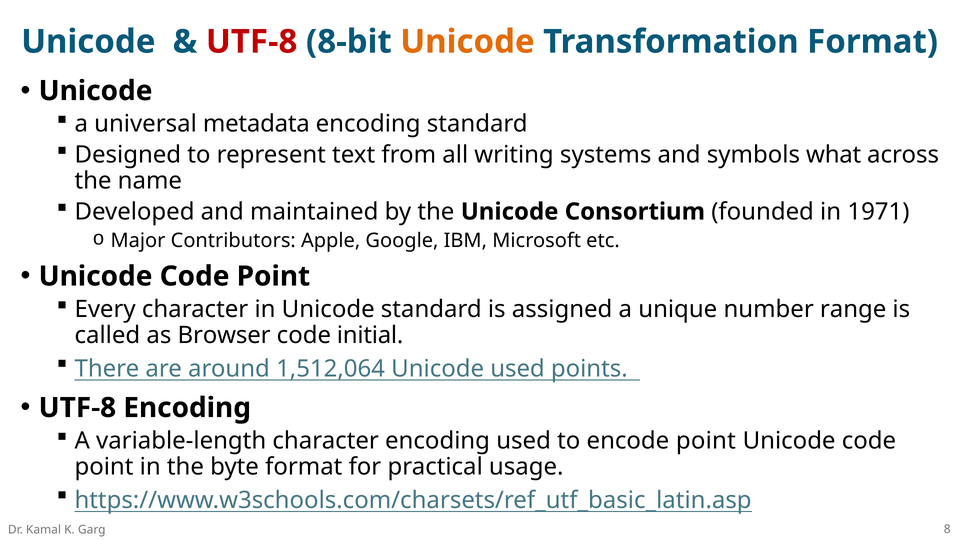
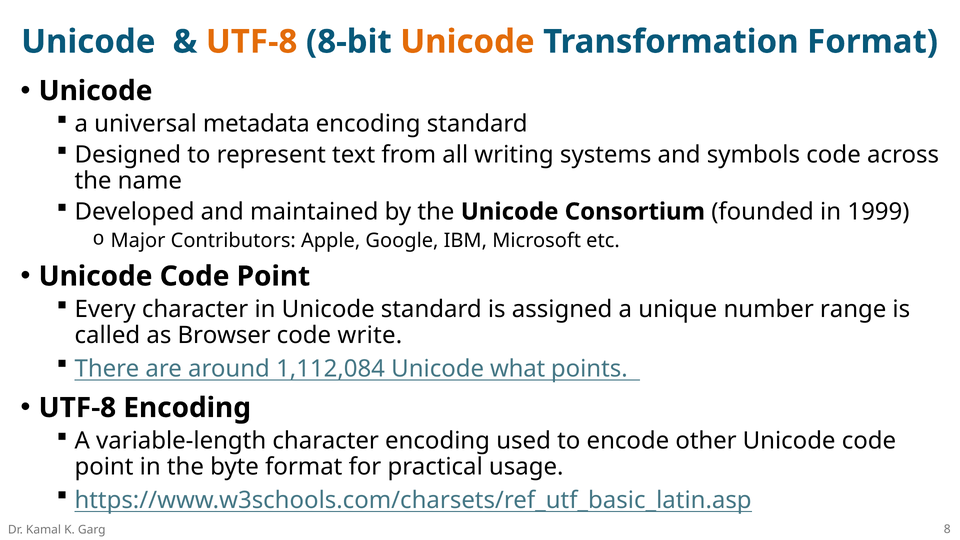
UTF-8 at (252, 42) colour: red -> orange
symbols what: what -> code
1971: 1971 -> 1999
initial: initial -> write
1,512,064: 1,512,064 -> 1,112,084
Unicode used: used -> what
encode point: point -> other
